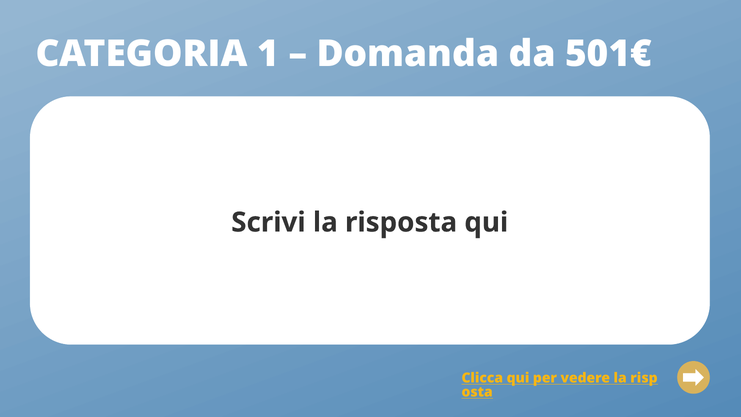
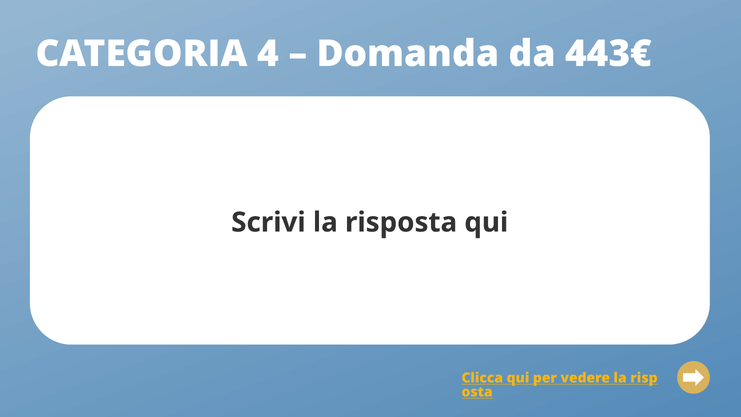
1: 1 -> 4
501€: 501€ -> 443€
